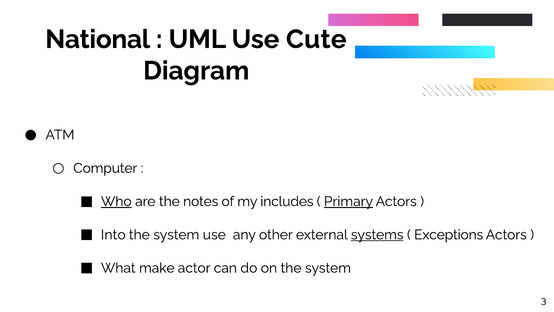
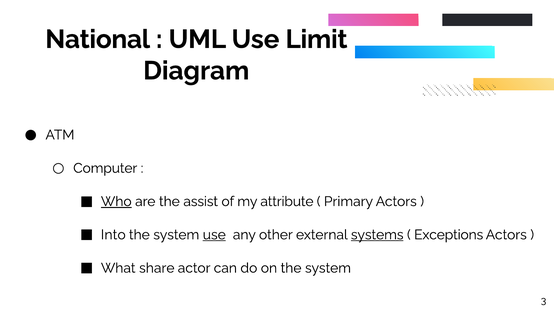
Cute: Cute -> Limit
notes: notes -> assist
includes: includes -> attribute
Primary underline: present -> none
use at (214, 234) underline: none -> present
make: make -> share
